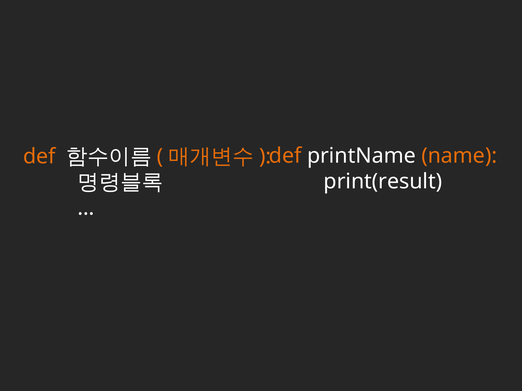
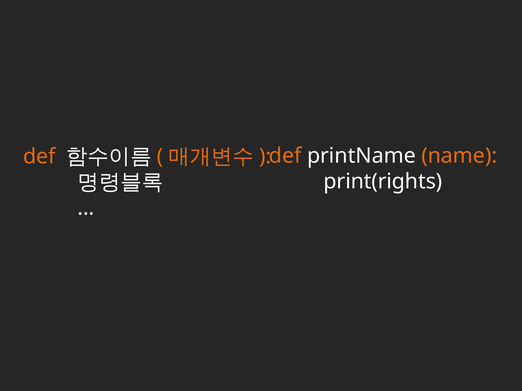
print(result: print(result -> print(rights
